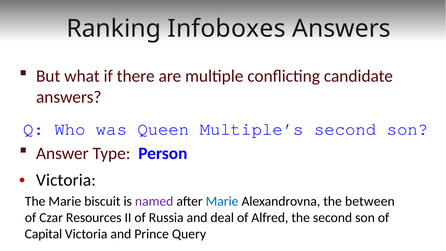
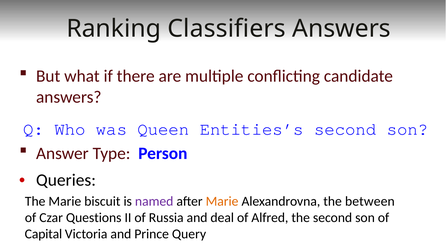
Infoboxes: Infoboxes -> Classifiers
Multiple’s: Multiple’s -> Entities’s
Victoria at (66, 180): Victoria -> Queries
Marie at (222, 201) colour: blue -> orange
Resources: Resources -> Questions
